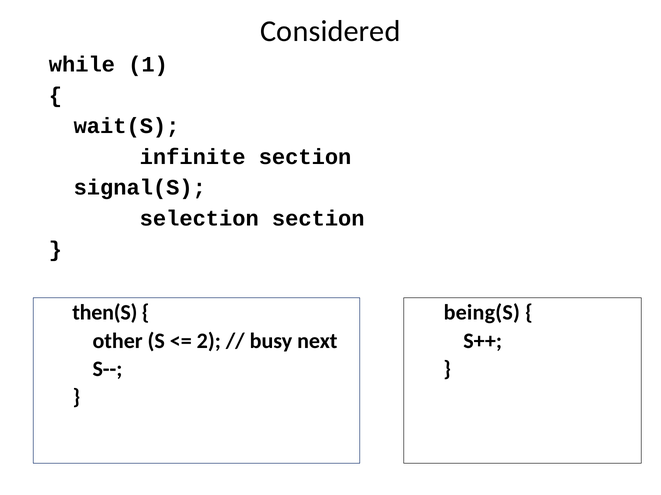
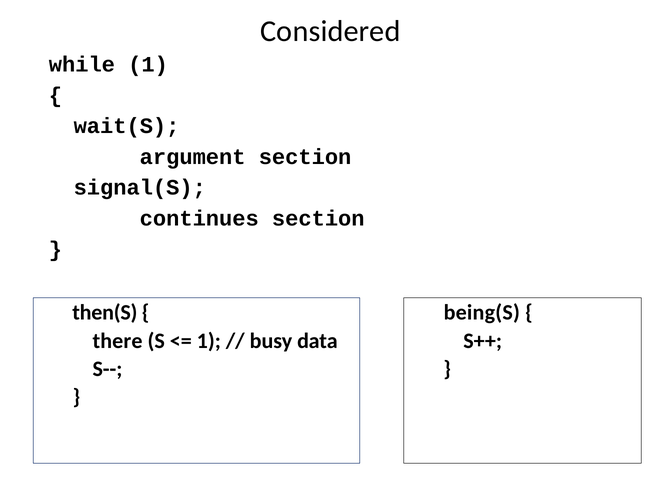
infinite: infinite -> argument
selection: selection -> continues
other: other -> there
2 at (209, 341): 2 -> 1
next: next -> data
